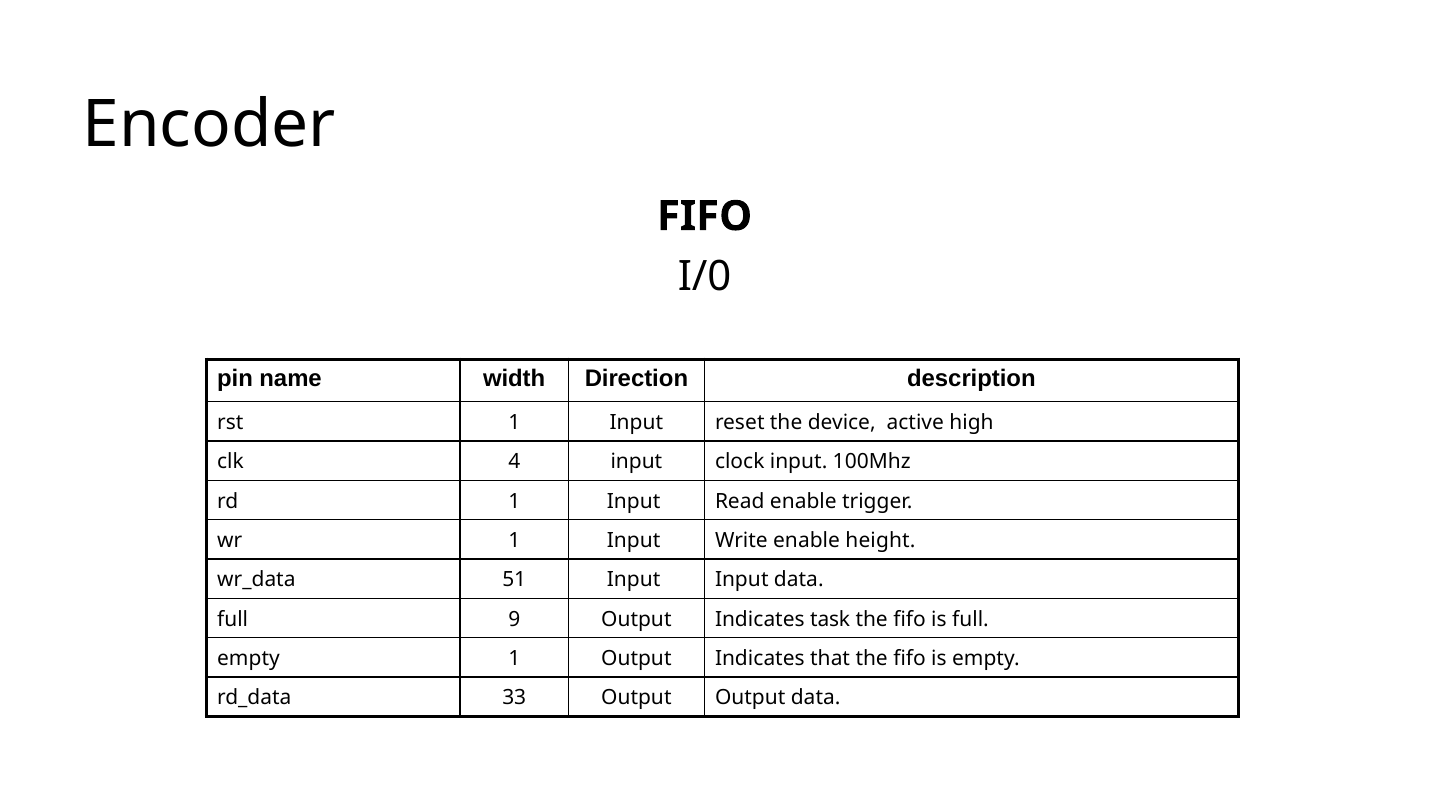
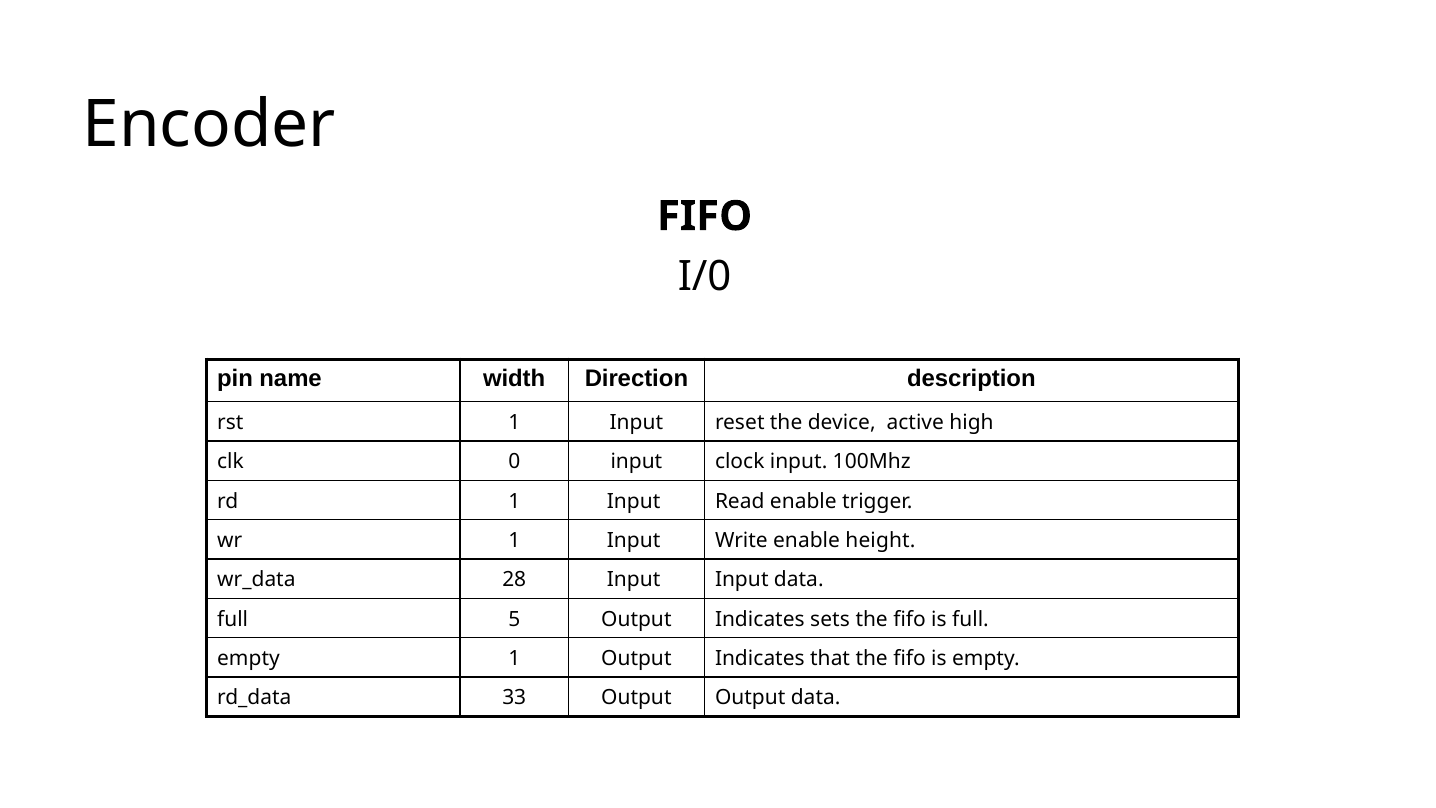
4: 4 -> 0
51: 51 -> 28
9: 9 -> 5
task: task -> sets
